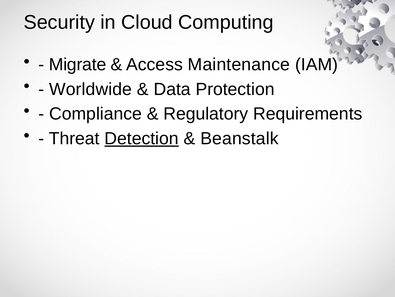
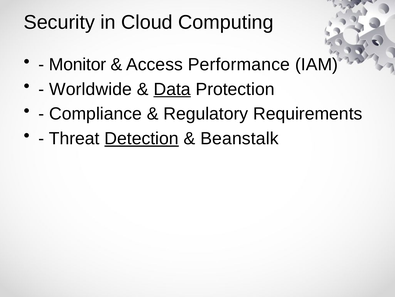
Migrate: Migrate -> Monitor
Maintenance: Maintenance -> Performance
Data underline: none -> present
